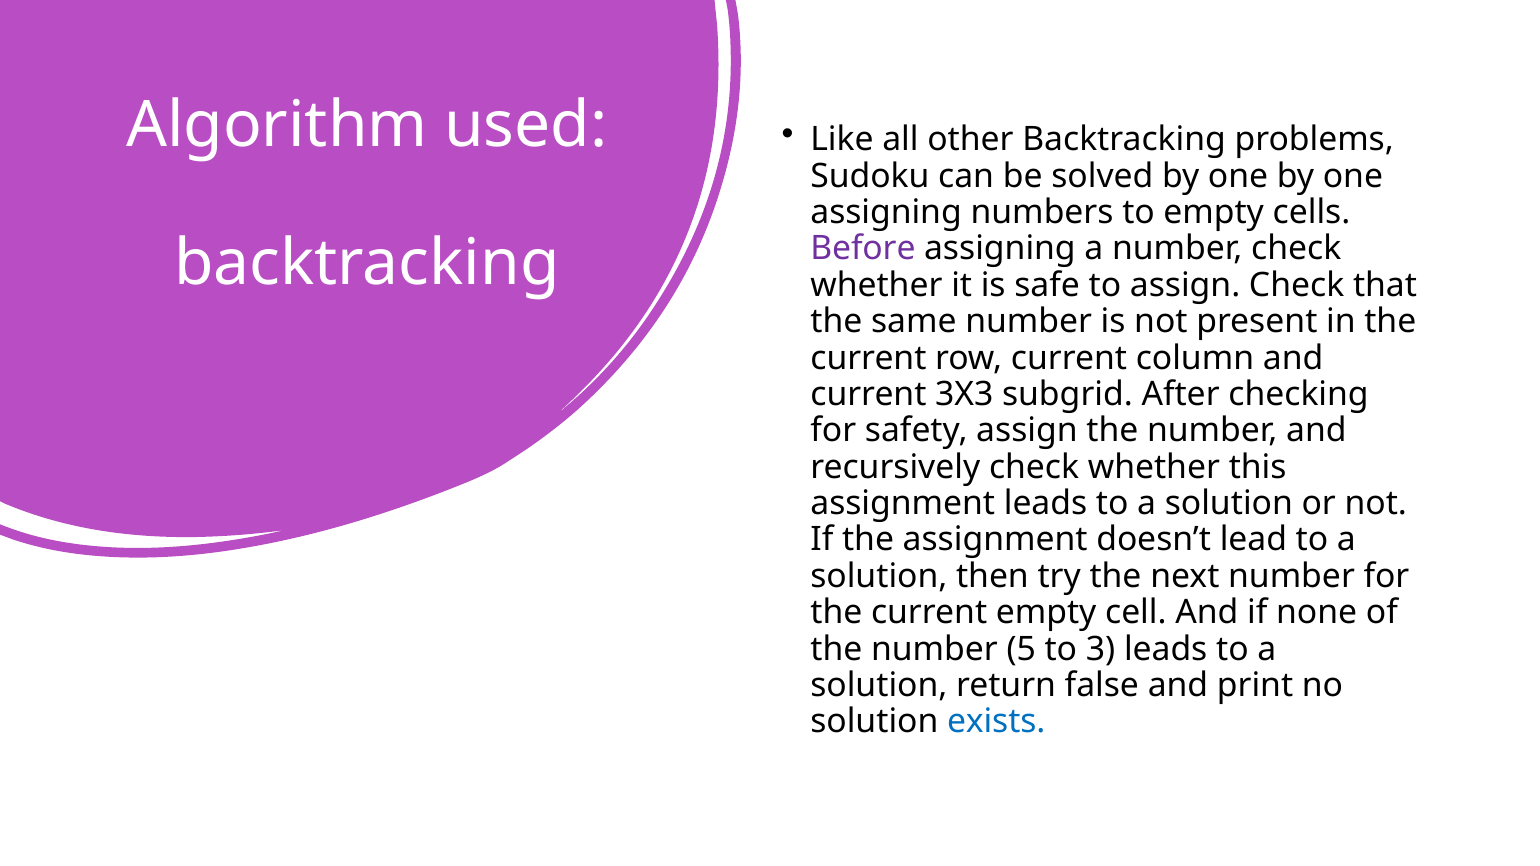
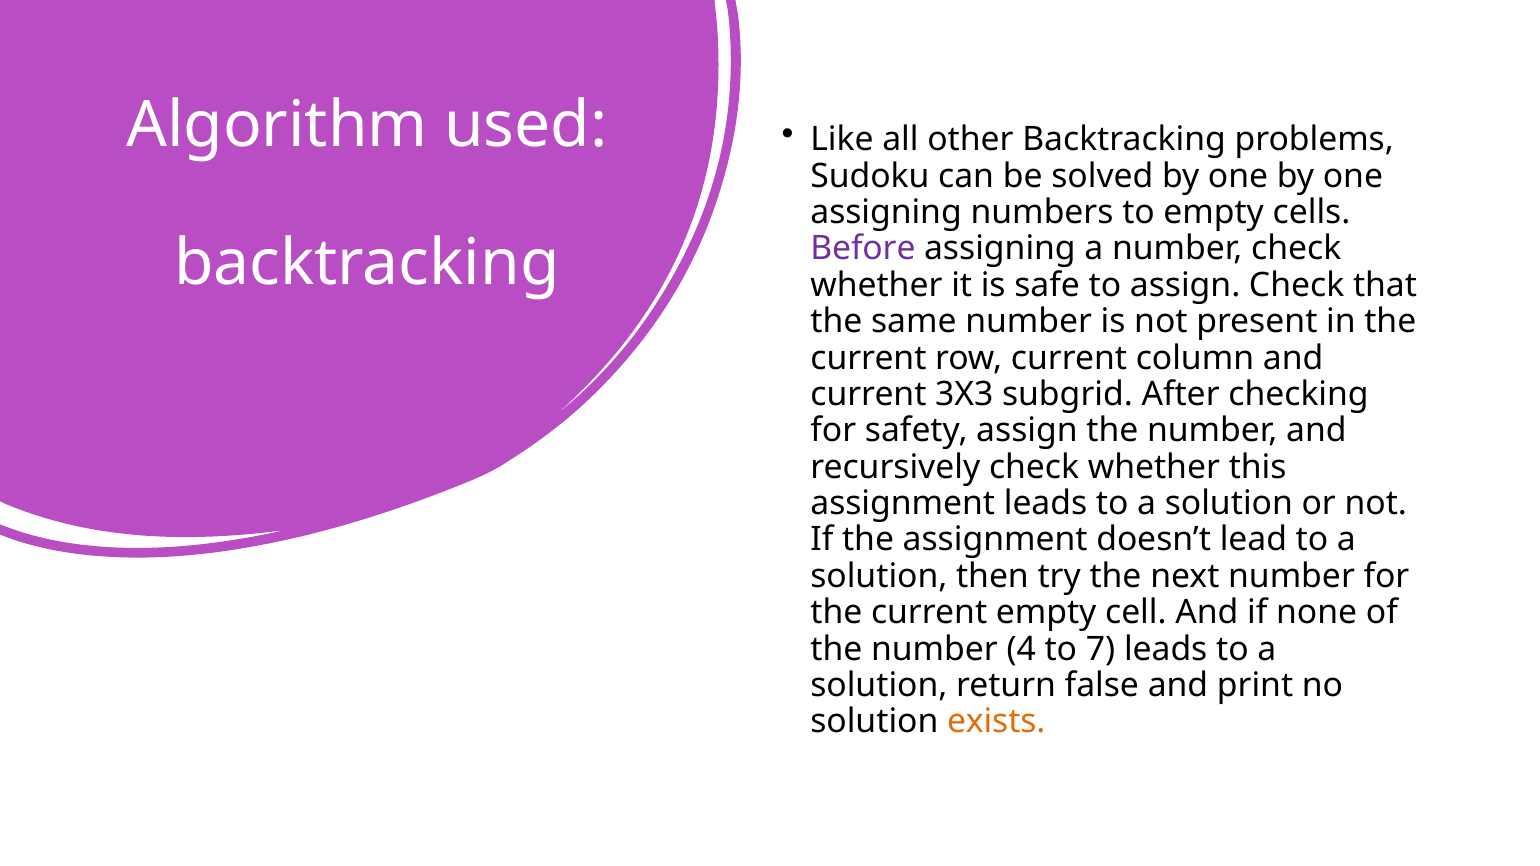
5: 5 -> 4
3: 3 -> 7
exists colour: blue -> orange
